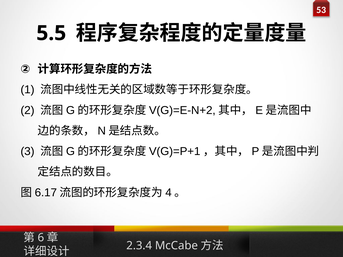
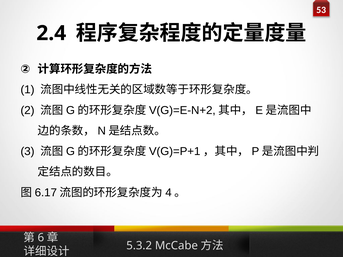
5.5: 5.5 -> 2.4
2.3.4: 2.3.4 -> 5.3.2
